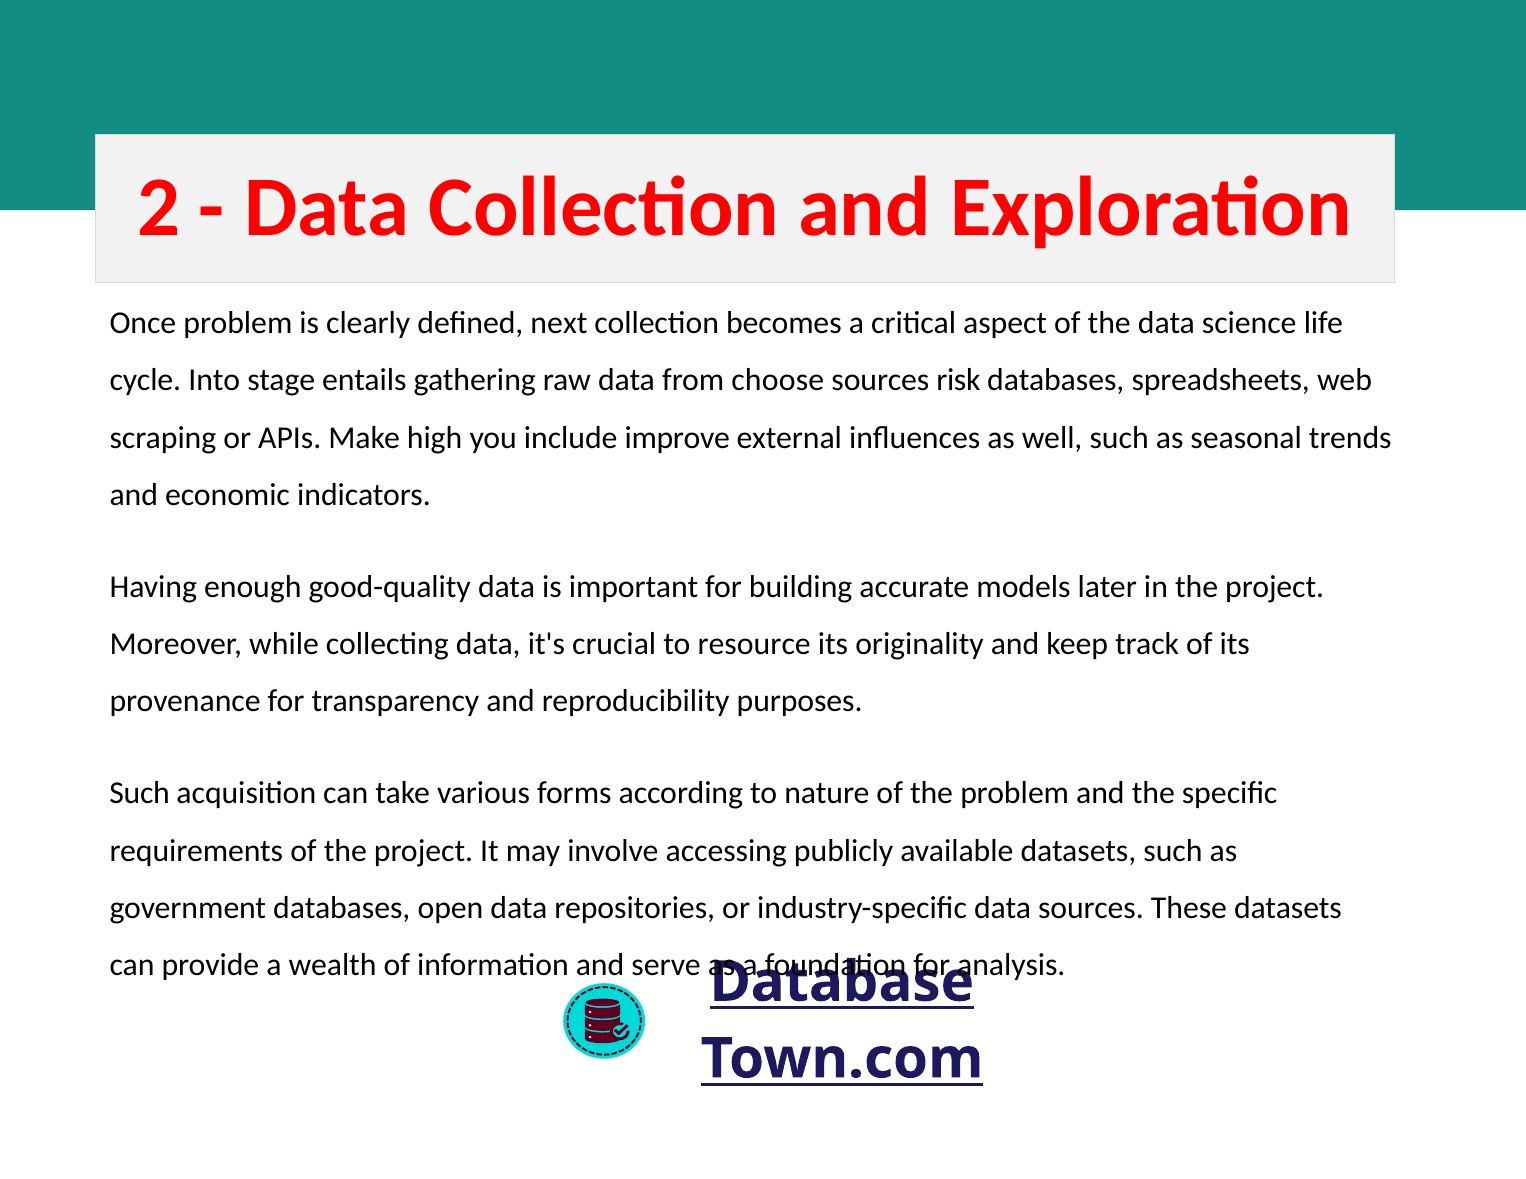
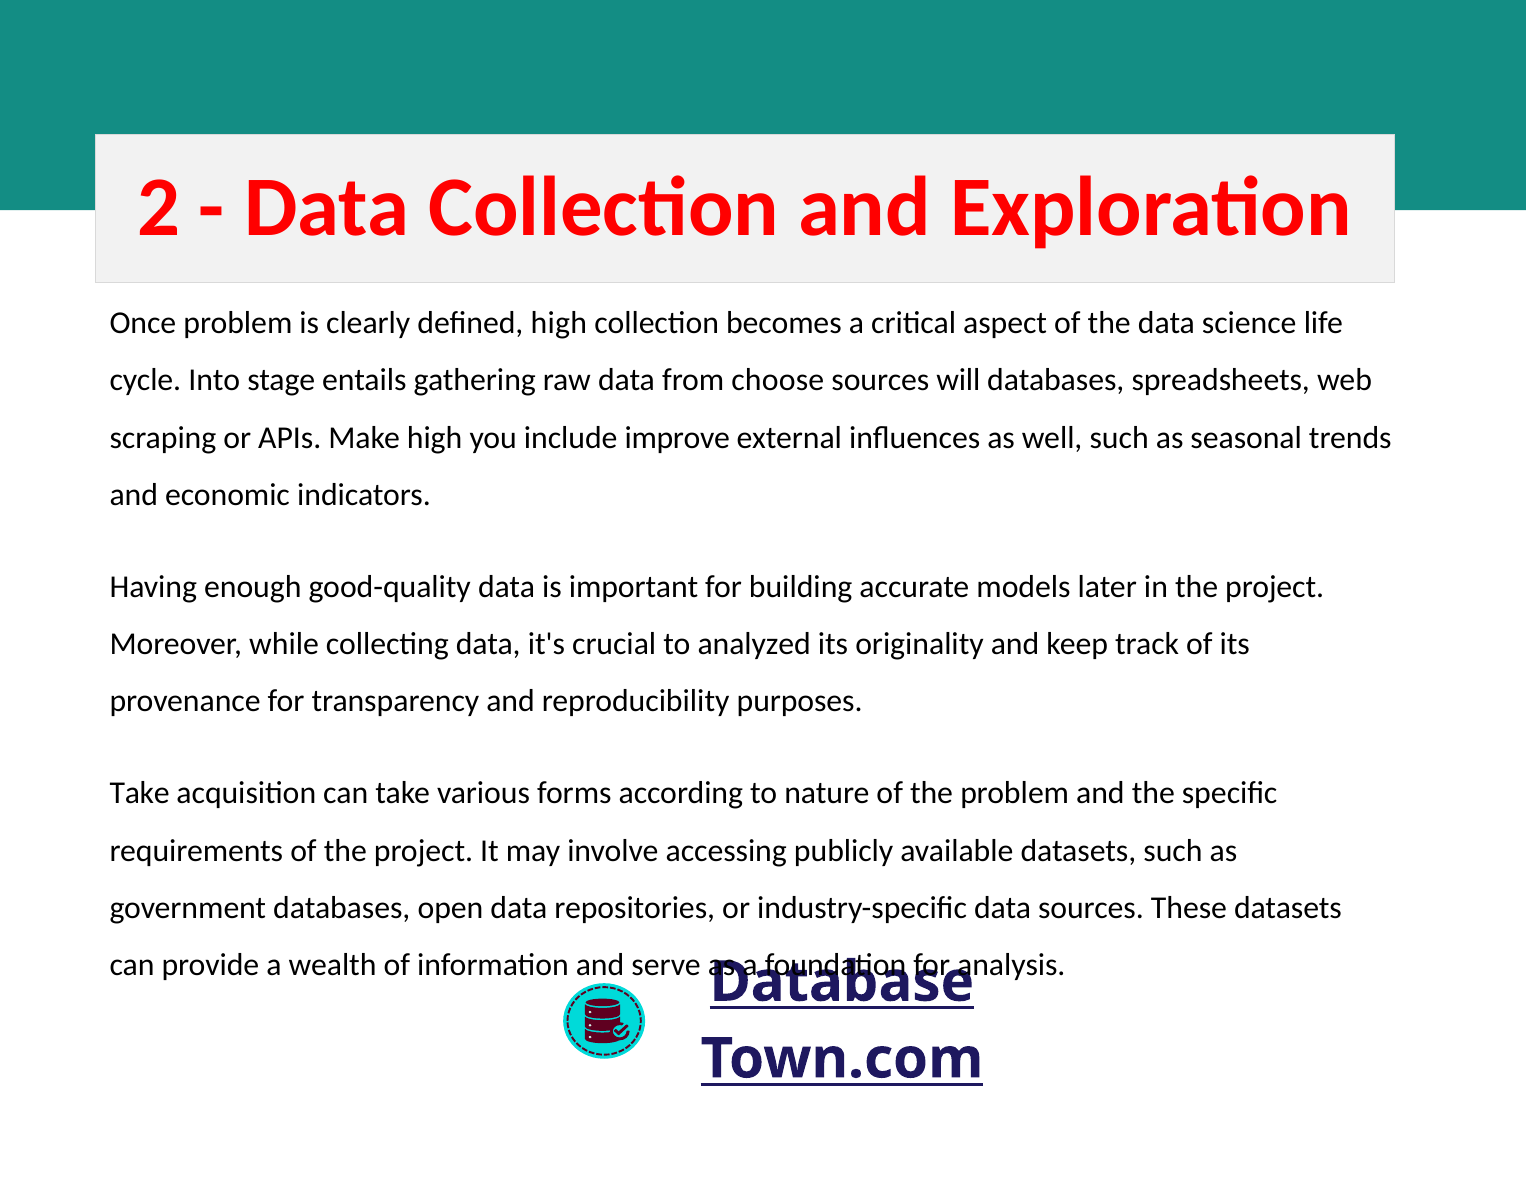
defined next: next -> high
risk: risk -> will
resource: resource -> analyzed
Such at (140, 794): Such -> Take
